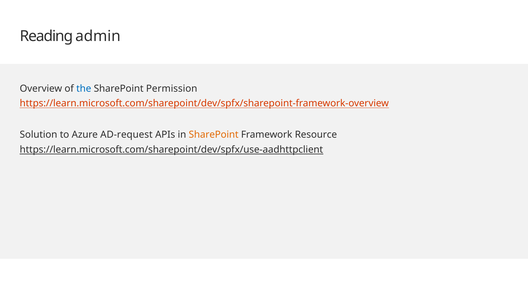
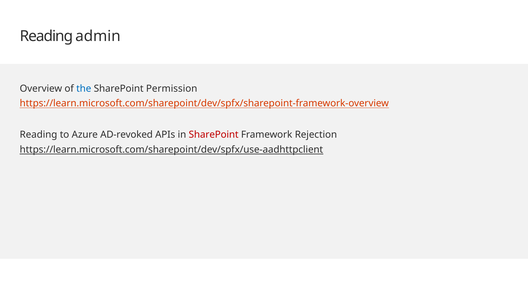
Solution at (39, 135): Solution -> Reading
AD-request: AD-request -> AD-revoked
SharePoint at (214, 135) colour: orange -> red
Resource: Resource -> Rejection
